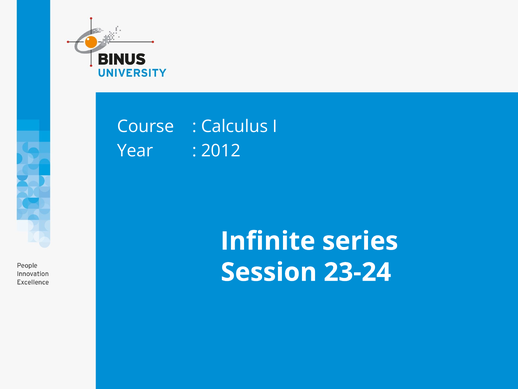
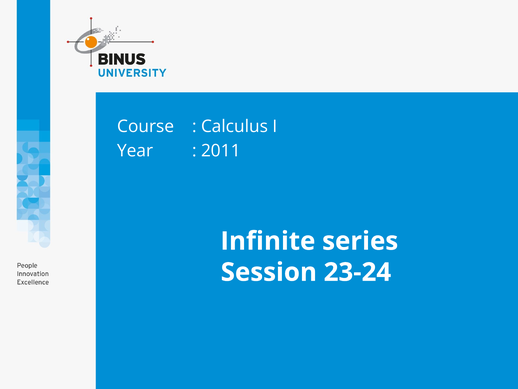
2012: 2012 -> 2011
